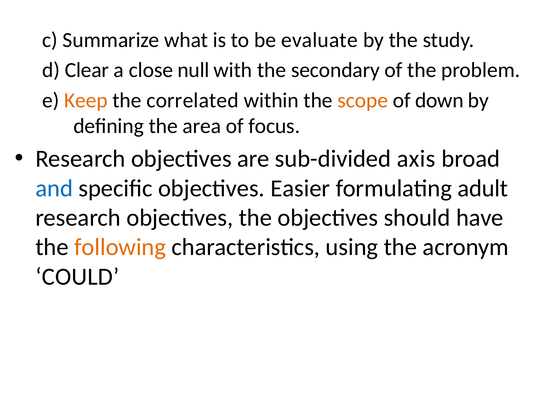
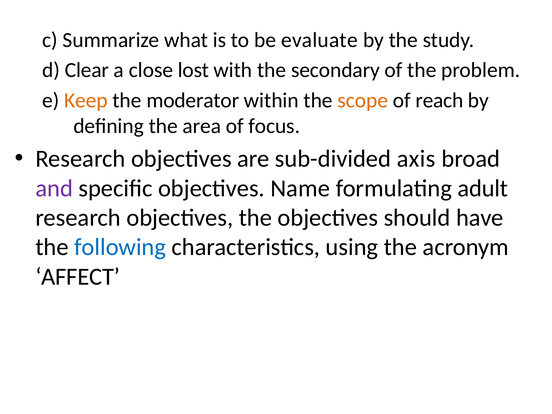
null: null -> lost
correlated: correlated -> moderator
down: down -> reach
and colour: blue -> purple
Easier: Easier -> Name
following colour: orange -> blue
COULD: COULD -> AFFECT
